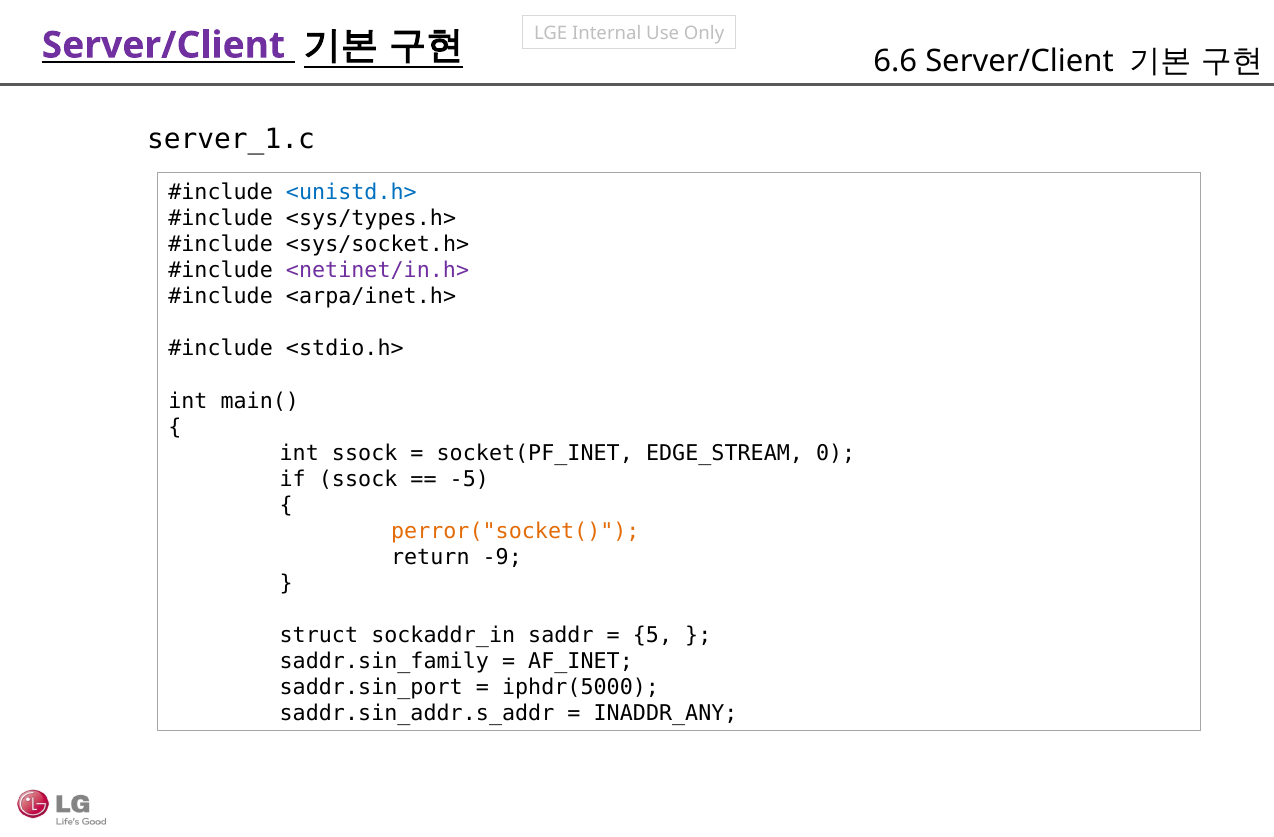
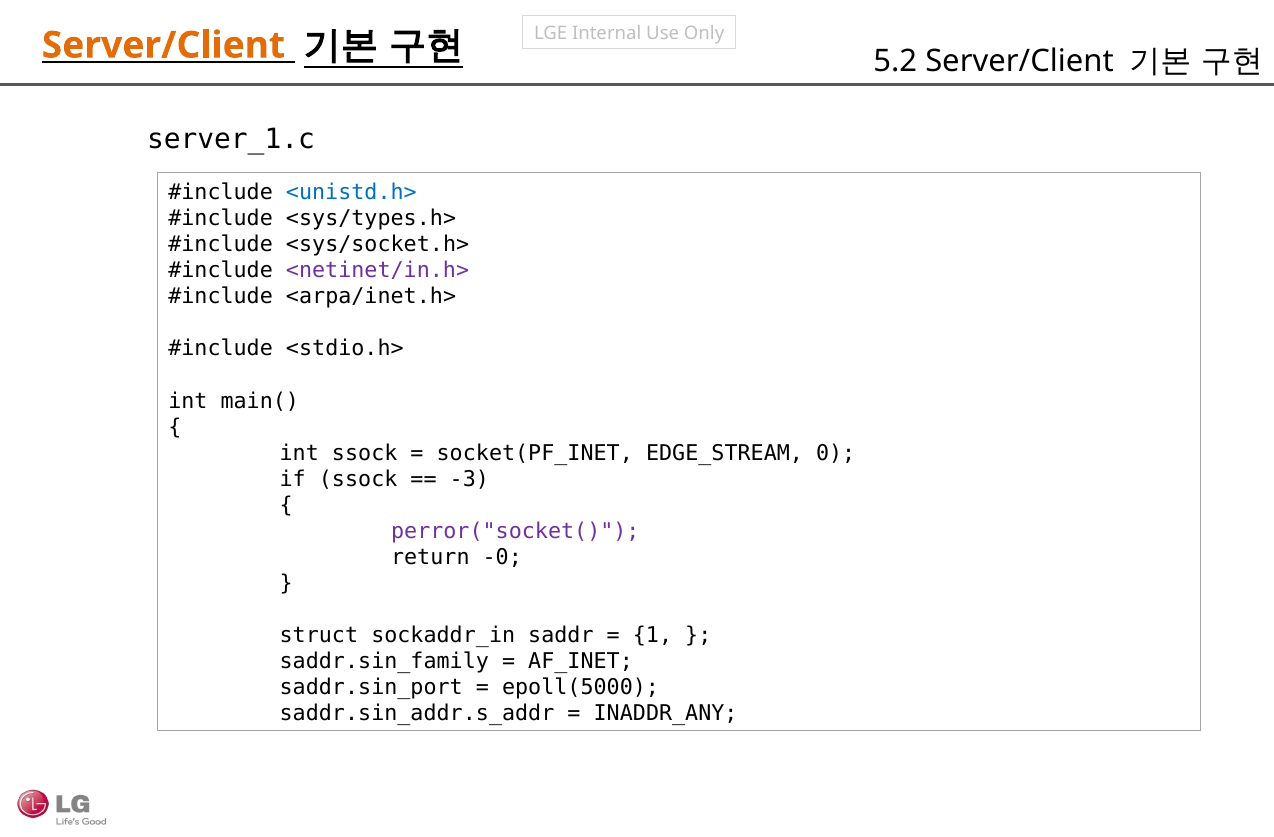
Server/Client at (163, 45) colour: purple -> orange
6.6: 6.6 -> 5.2
-5: -5 -> -3
perror("socket( colour: orange -> purple
-9: -9 -> -0
5: 5 -> 1
iphdr(5000: iphdr(5000 -> epoll(5000
